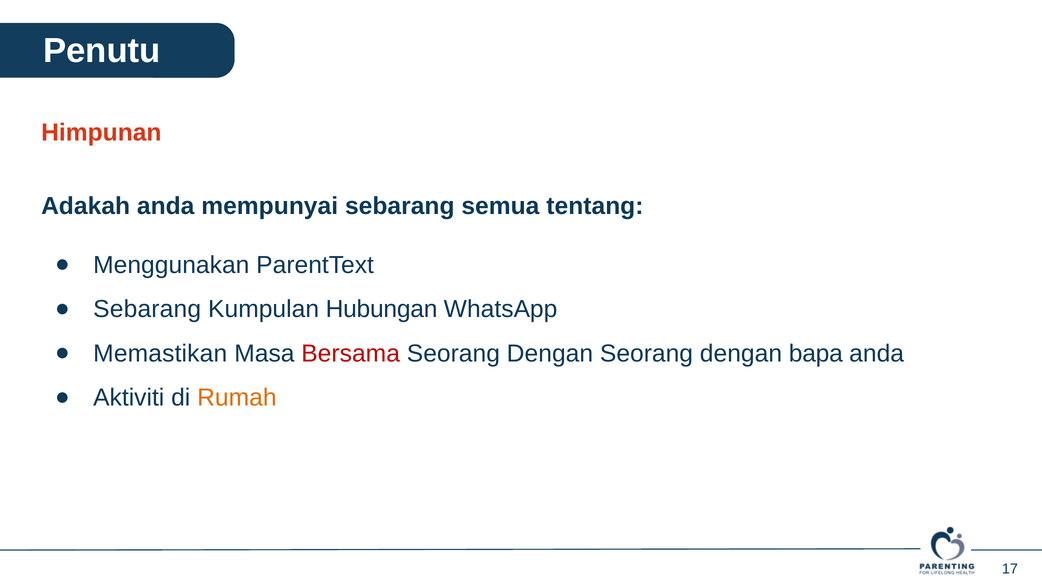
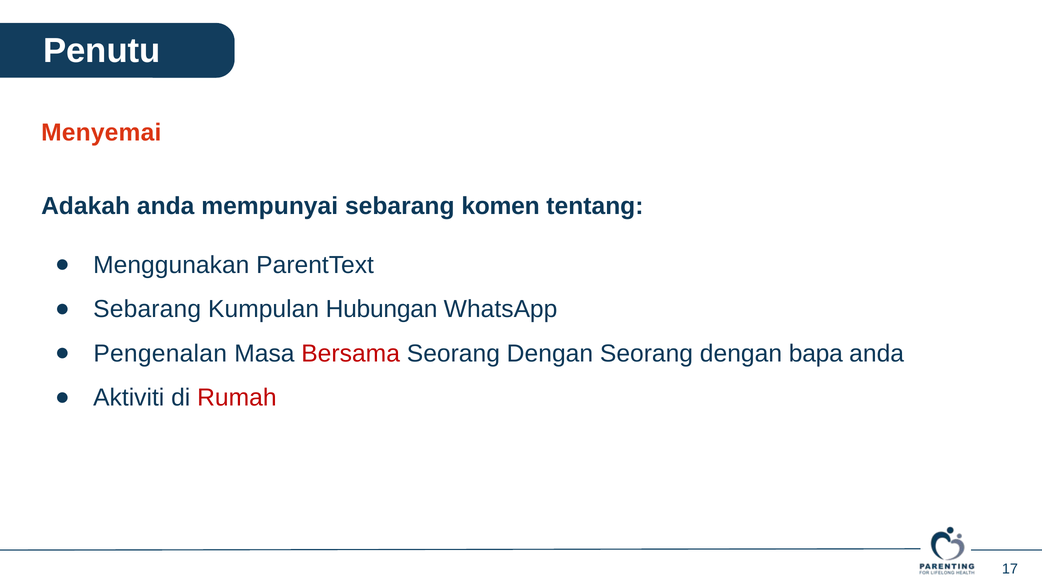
Himpunan: Himpunan -> Menyemai
semua: semua -> komen
Memastikan: Memastikan -> Pengenalan
Rumah colour: orange -> red
